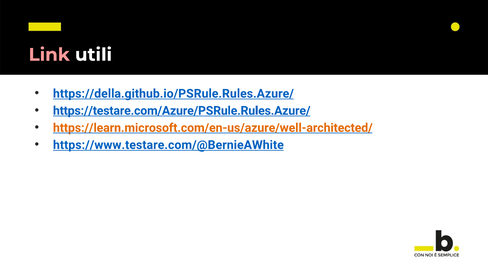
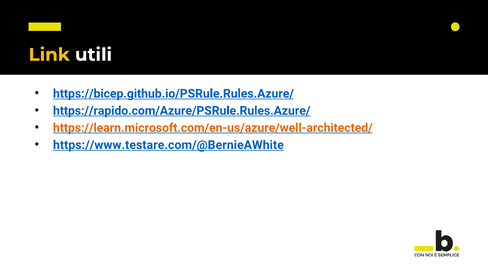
Link colour: pink -> yellow
https://della.github.io/PSRule.Rules.Azure/: https://della.github.io/PSRule.Rules.Azure/ -> https://bicep.github.io/PSRule.Rules.Azure/
https://testare.com/Azure/PSRule.Rules.Azure/: https://testare.com/Azure/PSRule.Rules.Azure/ -> https://rapido.com/Azure/PSRule.Rules.Azure/
